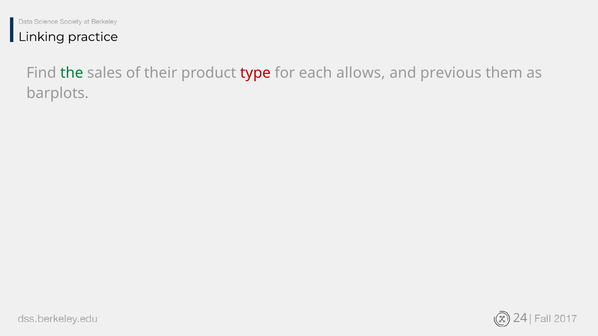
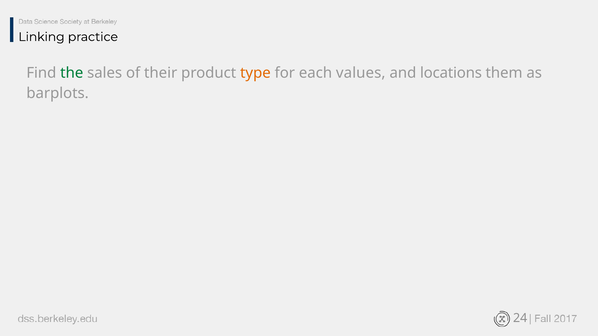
type colour: red -> orange
allows: allows -> values
previous: previous -> locations
